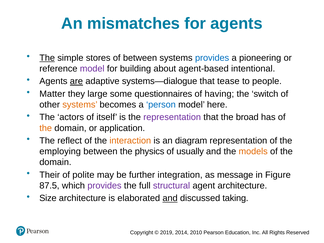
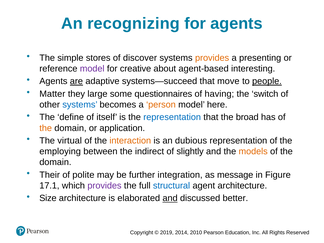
mismatches: mismatches -> recognizing
The at (47, 58) underline: present -> none
of between: between -> discover
provides at (212, 58) colour: blue -> orange
pioneering: pioneering -> presenting
building: building -> creative
intentional: intentional -> interesting
systems—dialogue: systems—dialogue -> systems—succeed
tease: tease -> move
people underline: none -> present
systems at (80, 105) colour: orange -> blue
person colour: blue -> orange
actors: actors -> define
representation at (172, 117) colour: purple -> blue
reflect: reflect -> virtual
diagram: diagram -> dubious
physics: physics -> indirect
usually: usually -> slightly
87.5: 87.5 -> 17.1
structural colour: purple -> blue
taking: taking -> better
